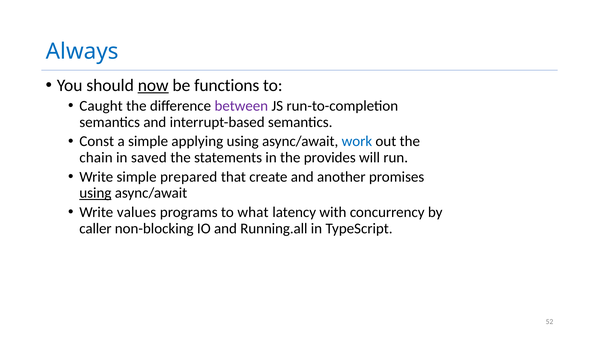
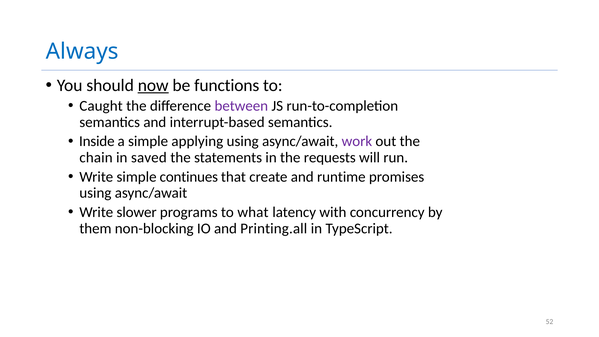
Const: Const -> Inside
work colour: blue -> purple
provides: provides -> requests
prepared: prepared -> continues
another: another -> runtime
using at (95, 193) underline: present -> none
values: values -> slower
caller: caller -> them
Running.all: Running.all -> Printing.all
